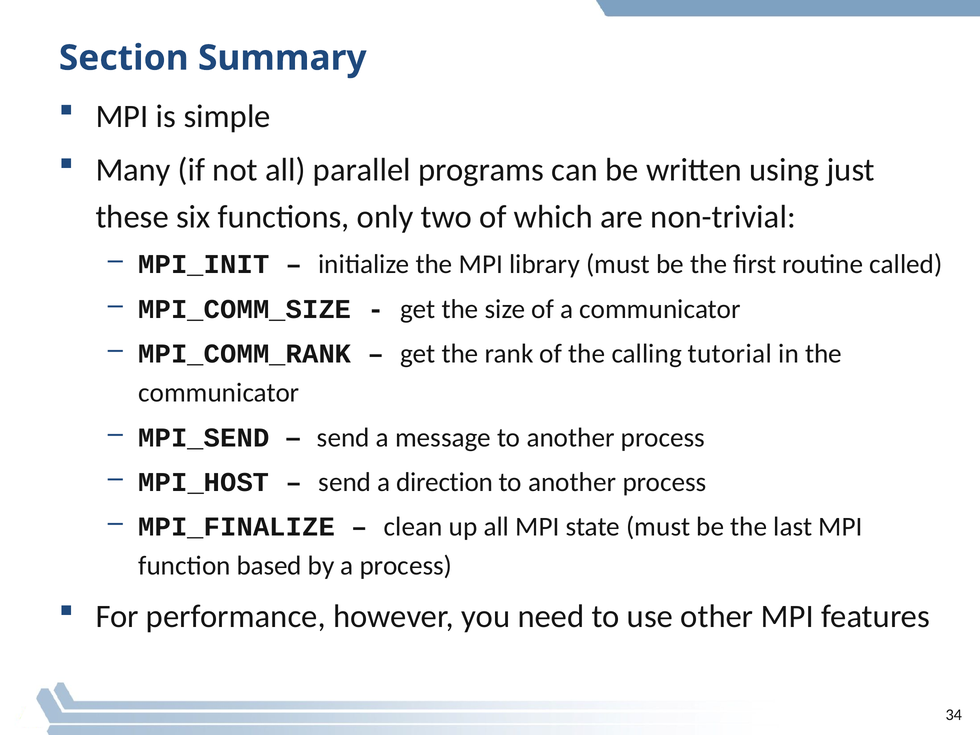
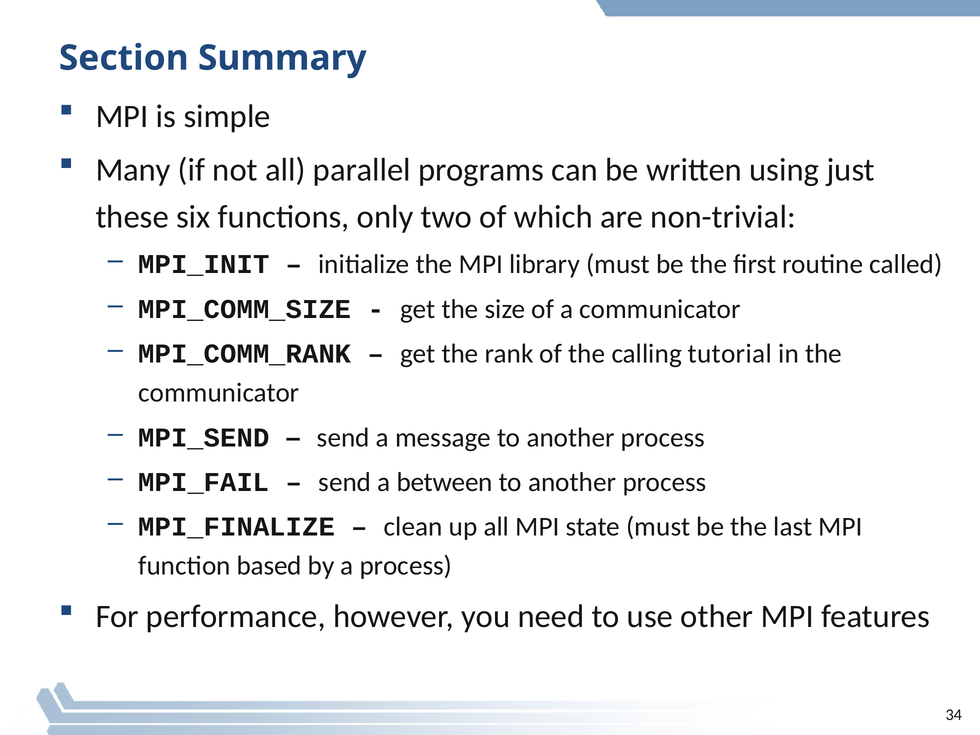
MPI_HOST: MPI_HOST -> MPI_FAIL
direction: direction -> between
